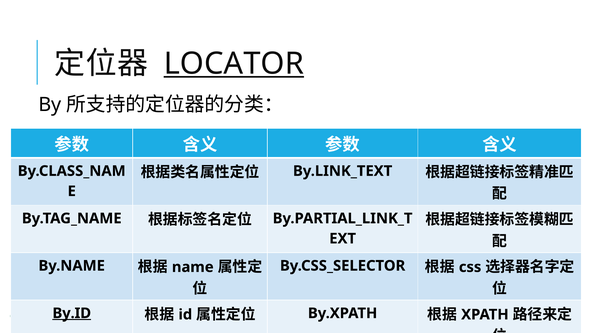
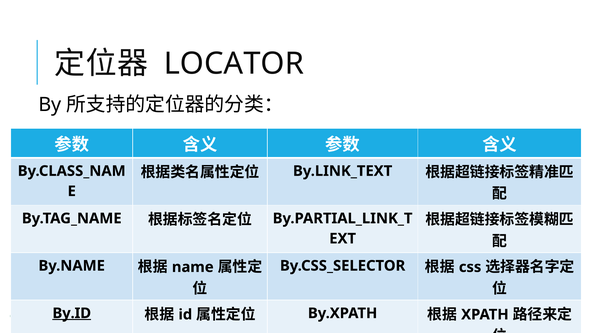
LOCATOR underline: present -> none
